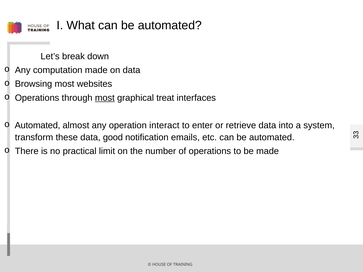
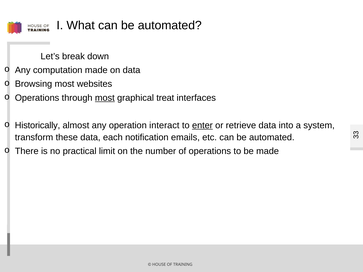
Automated at (38, 125): Automated -> Historically
enter underline: none -> present
good: good -> each
